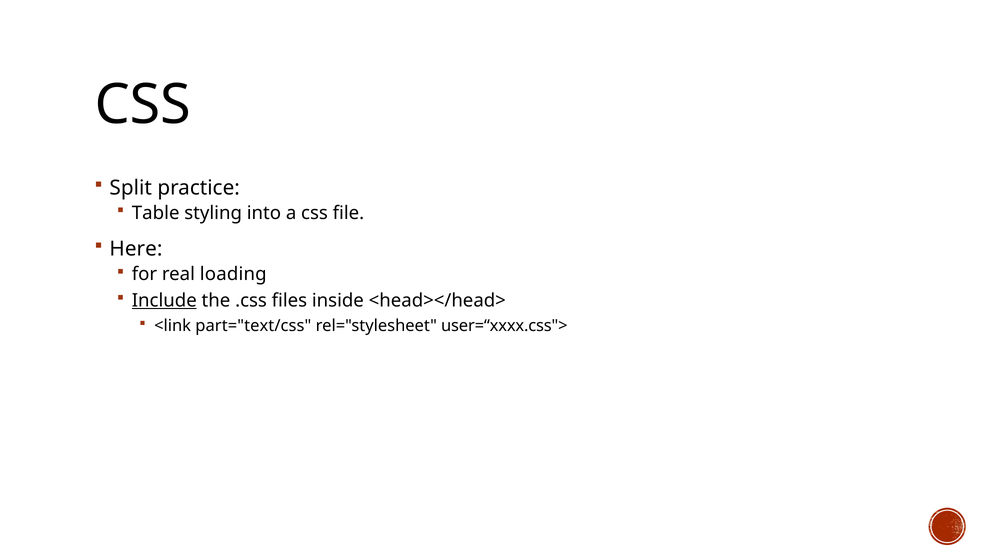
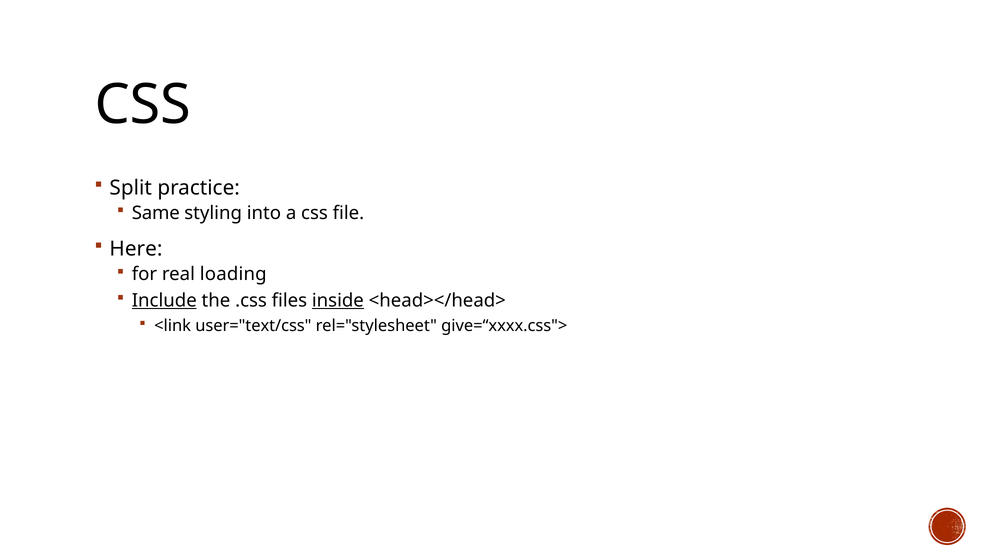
Table: Table -> Same
inside underline: none -> present
part="text/css: part="text/css -> user="text/css
user=“xxxx.css">: user=“xxxx.css"> -> give=“xxxx.css">
